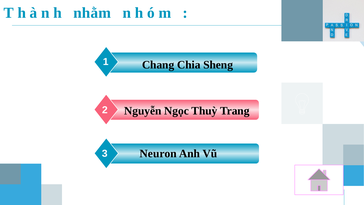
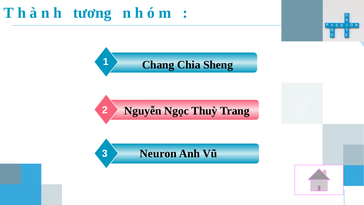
nhằm: nhằm -> tương
